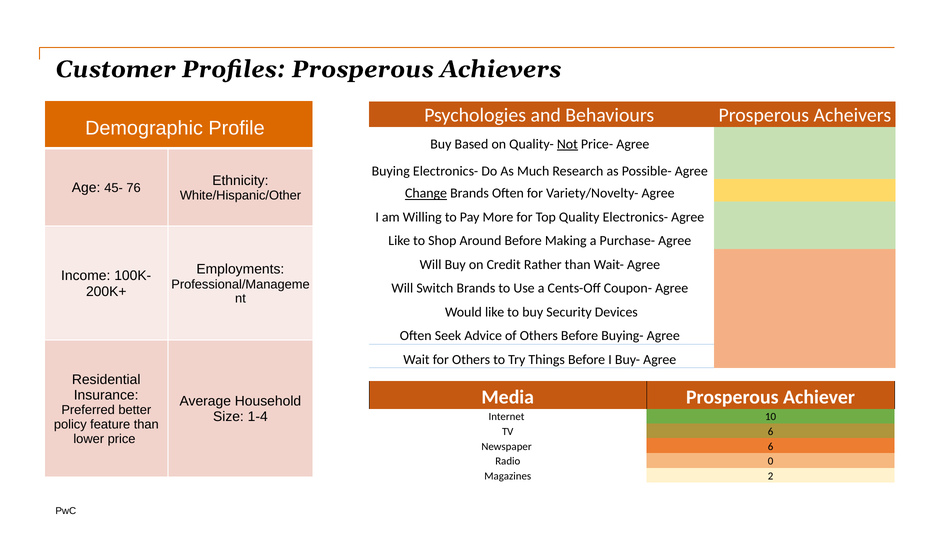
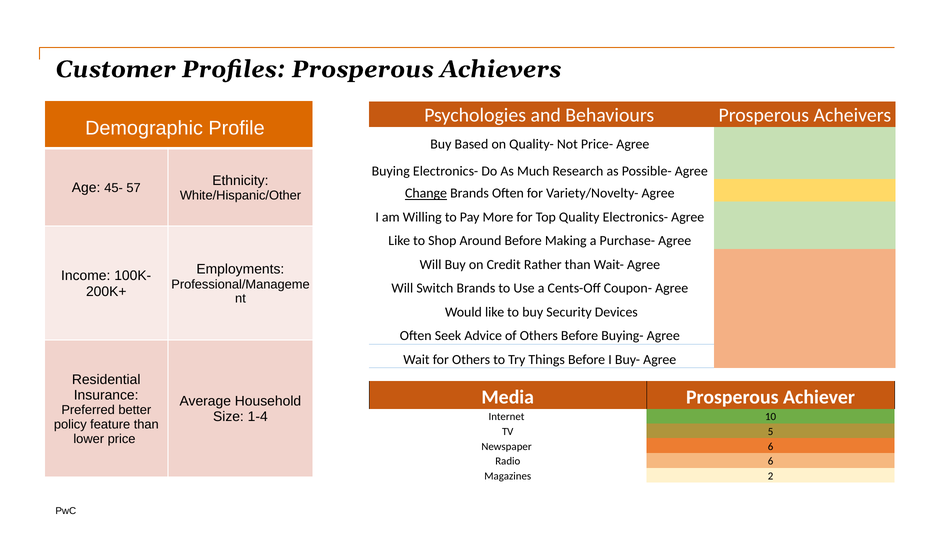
Not underline: present -> none
76: 76 -> 57
TV 6: 6 -> 5
Radio 0: 0 -> 6
